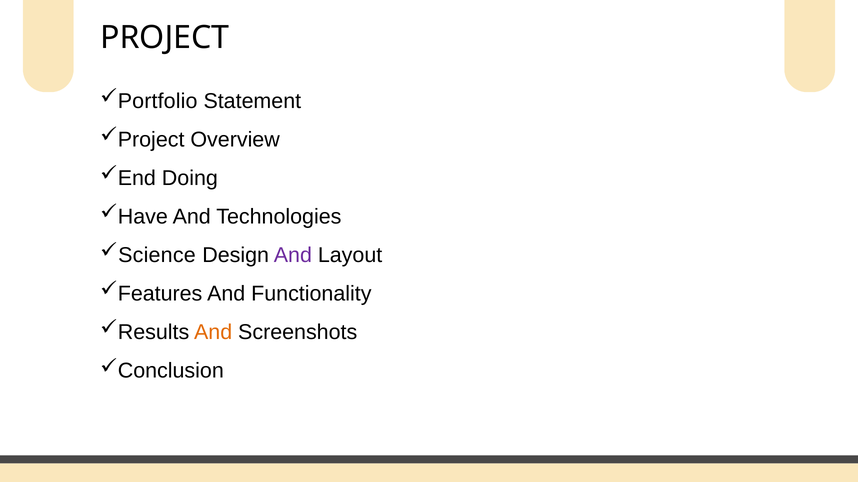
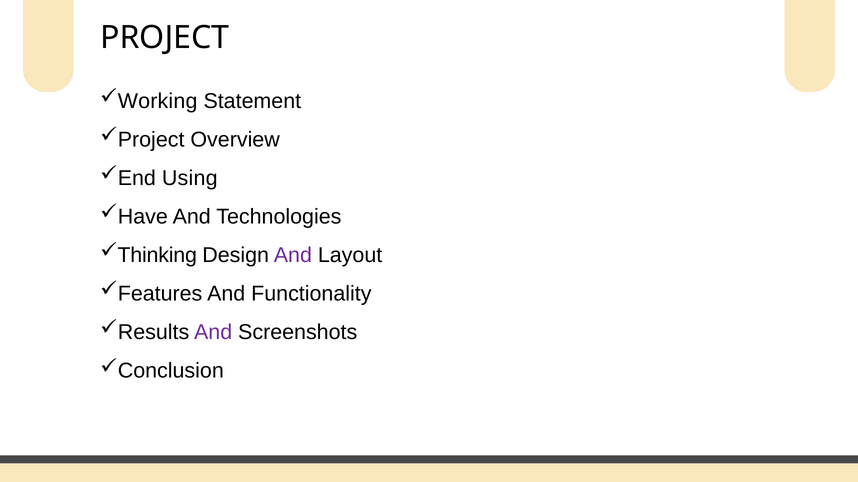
Portfolio: Portfolio -> Working
Doing: Doing -> Using
Science: Science -> Thinking
And at (213, 333) colour: orange -> purple
